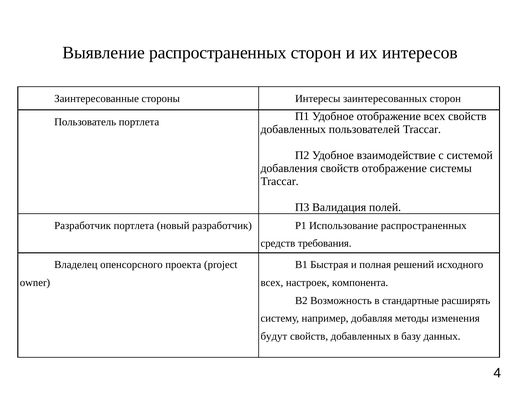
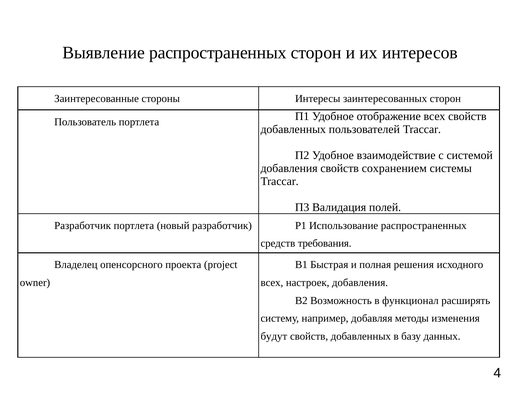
свойств отображение: отображение -> сохранением
решений: решений -> решения
настроек компонента: компонента -> добавления
стандартные: стандартные -> функционал
